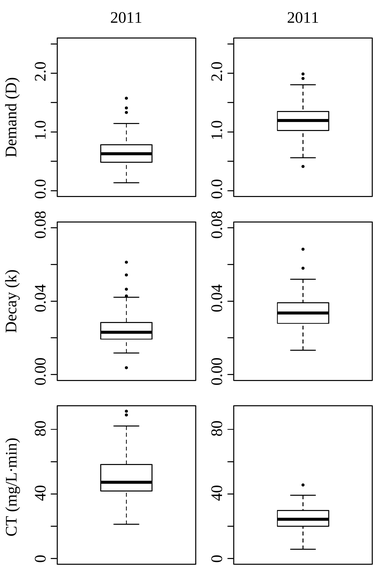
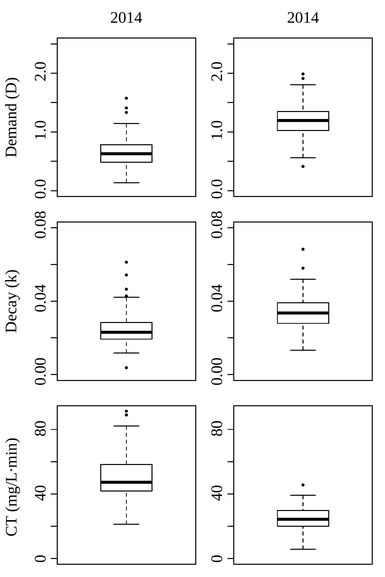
2011 at (126, 18): 2011 -> 2014
2011 at (303, 18): 2011 -> 2014
